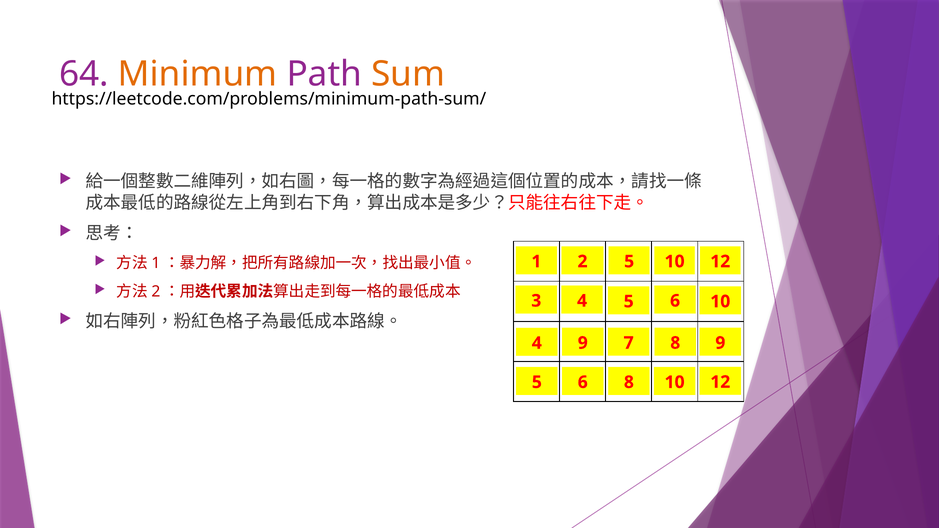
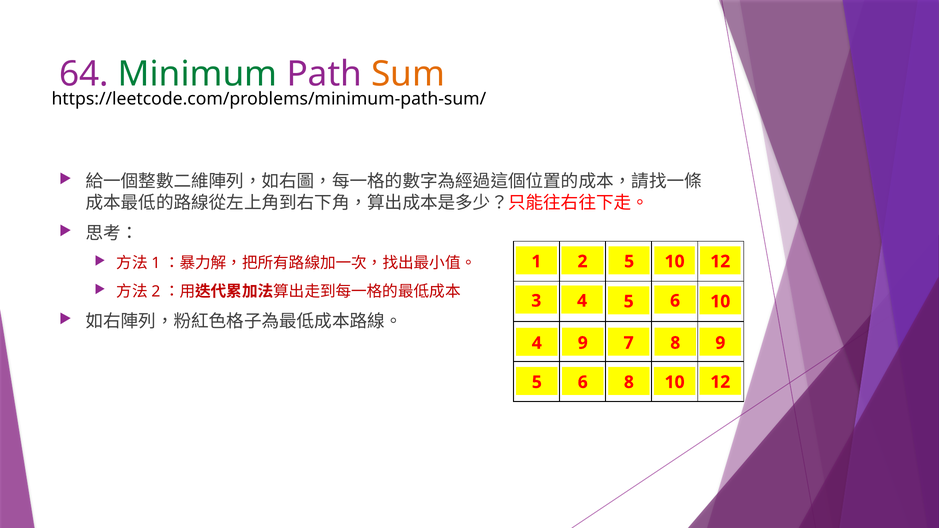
Minimum colour: orange -> green
